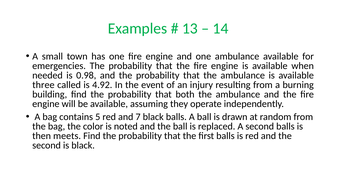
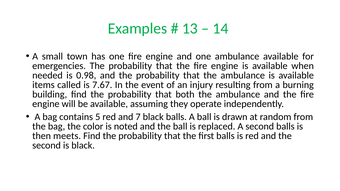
three: three -> items
4.92: 4.92 -> 7.67
